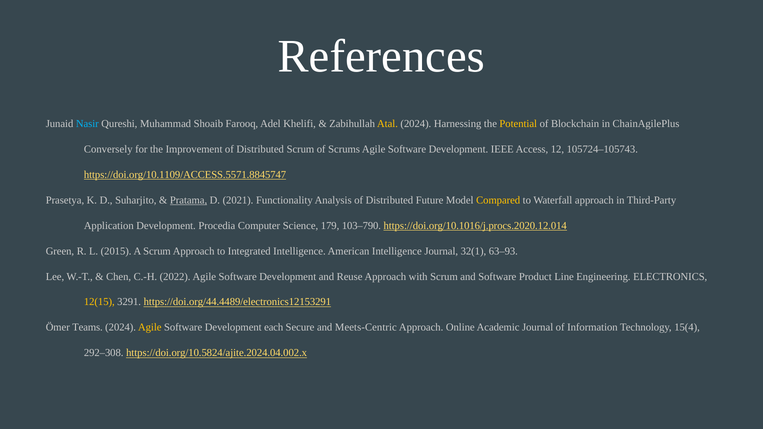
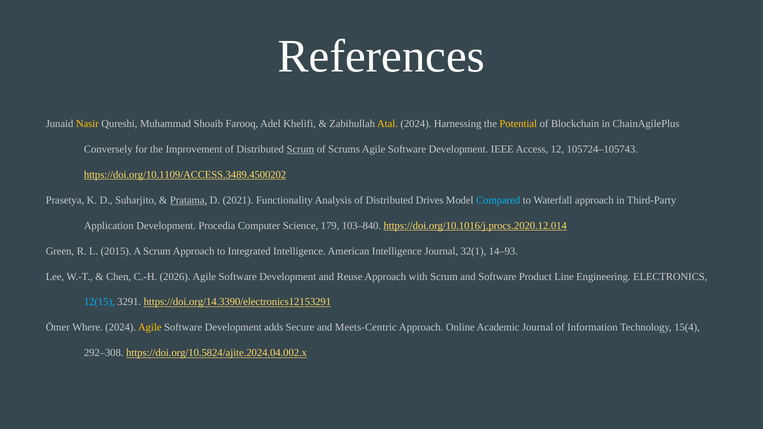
Nasir colour: light blue -> yellow
Scrum at (300, 149) underline: none -> present
https://doi.org/10.1109/ACCESS.5571.8845747: https://doi.org/10.1109/ACCESS.5571.8845747 -> https://doi.org/10.1109/ACCESS.3489.4500202
Future: Future -> Drives
Compared colour: yellow -> light blue
103–790: 103–790 -> 103–840
63–93: 63–93 -> 14–93
2022: 2022 -> 2026
12(15 colour: yellow -> light blue
https://doi.org/44.4489/electronics12153291: https://doi.org/44.4489/electronics12153291 -> https://doi.org/14.3390/electronics12153291
Teams: Teams -> Where
each: each -> adds
